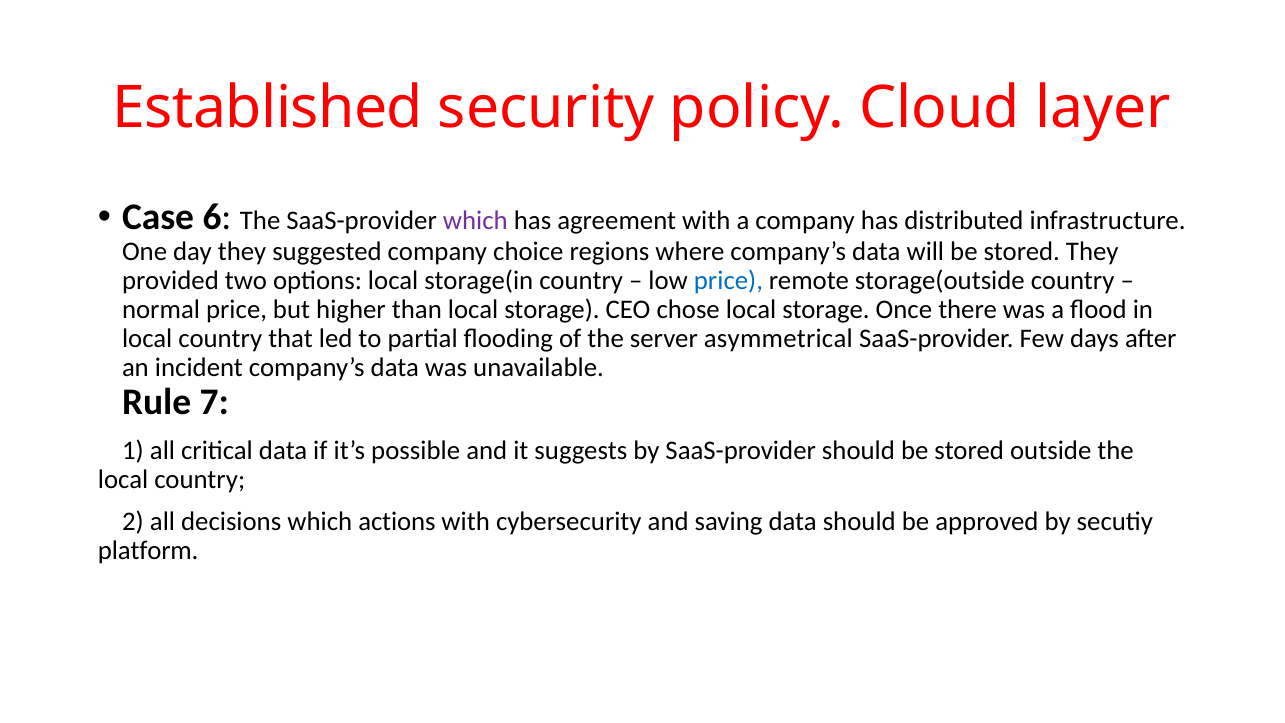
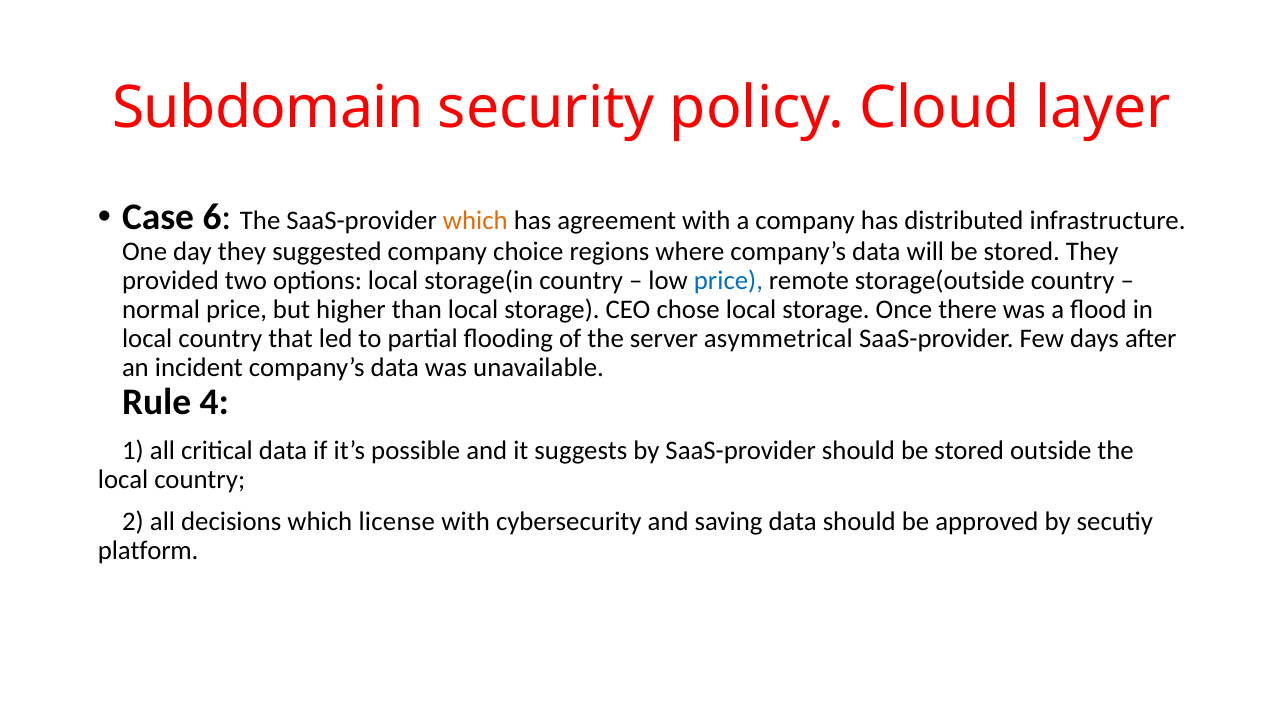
Established: Established -> Subdomain
which at (475, 221) colour: purple -> orange
7: 7 -> 4
actions: actions -> license
